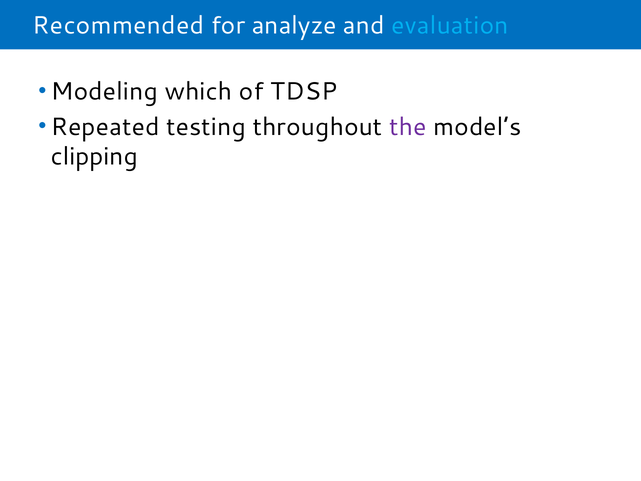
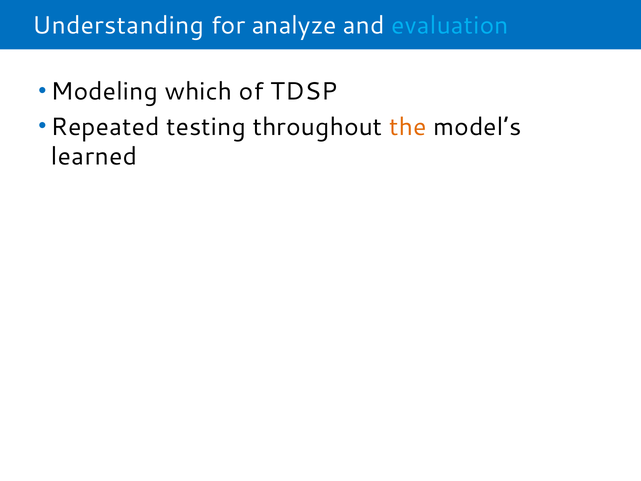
Recommended: Recommended -> Understanding
the colour: purple -> orange
clipping: clipping -> learned
